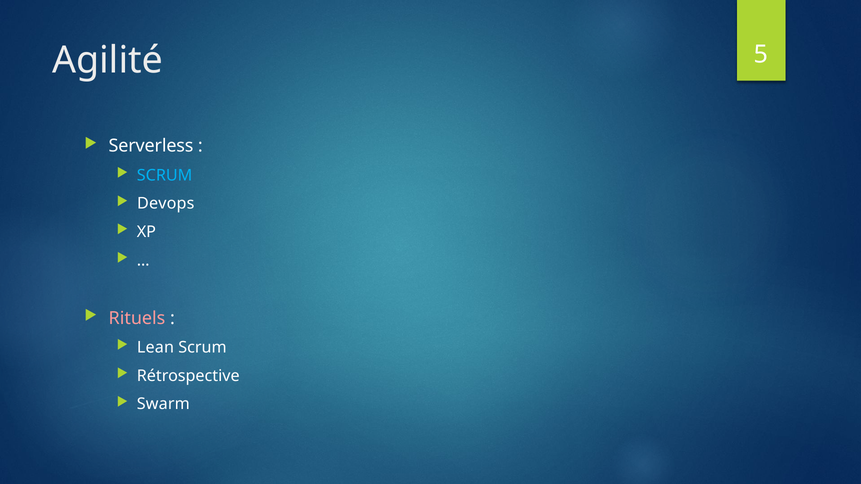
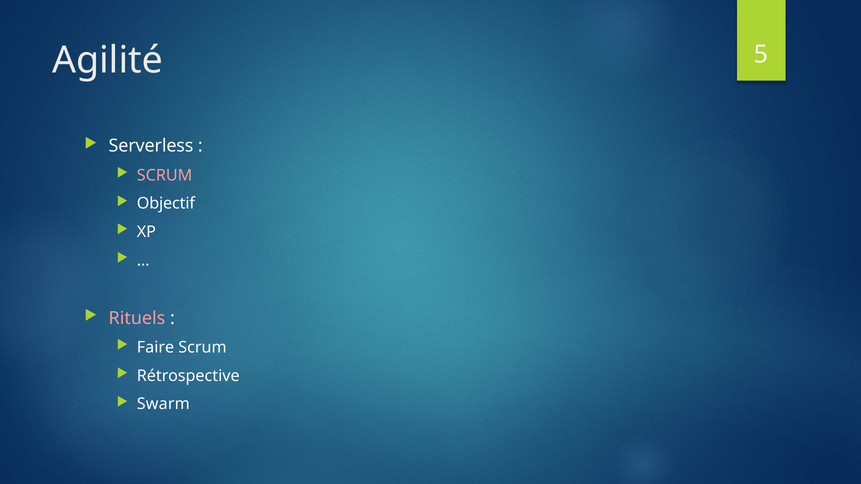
SCRUM at (165, 175) colour: light blue -> pink
Devops: Devops -> Objectif
Lean: Lean -> Faire
